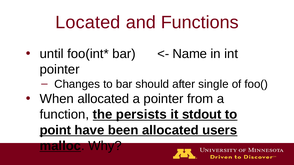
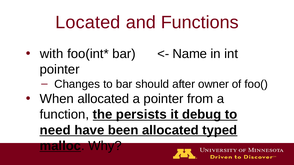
until: until -> with
single: single -> owner
stdout: stdout -> debug
point: point -> need
users: users -> typed
